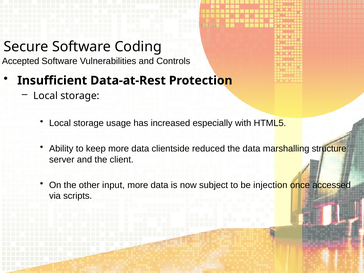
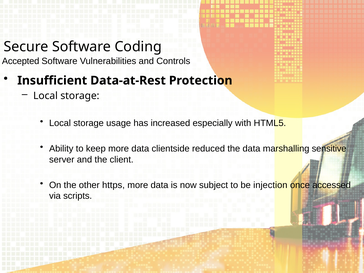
structure: structure -> sensitive
input: input -> https
